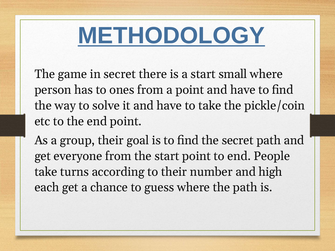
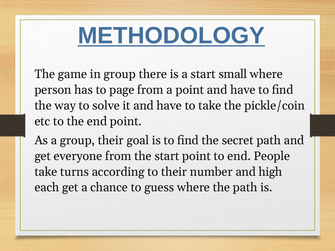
in secret: secret -> group
ones: ones -> page
